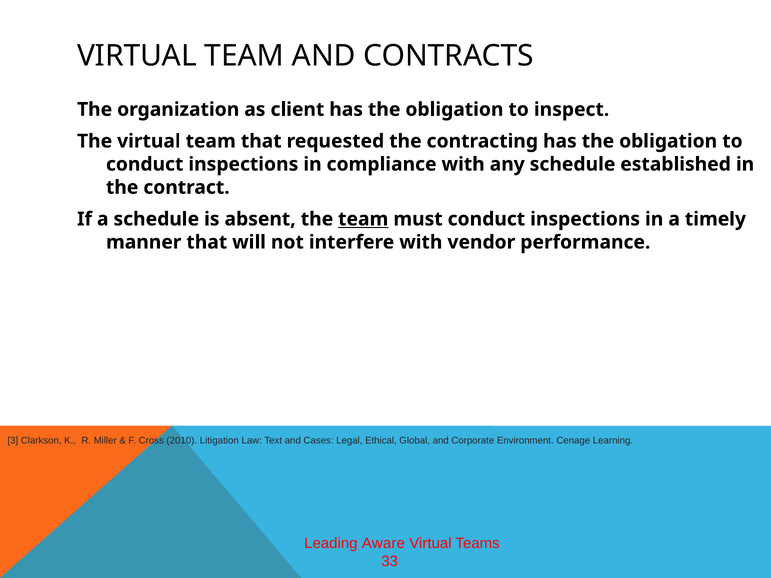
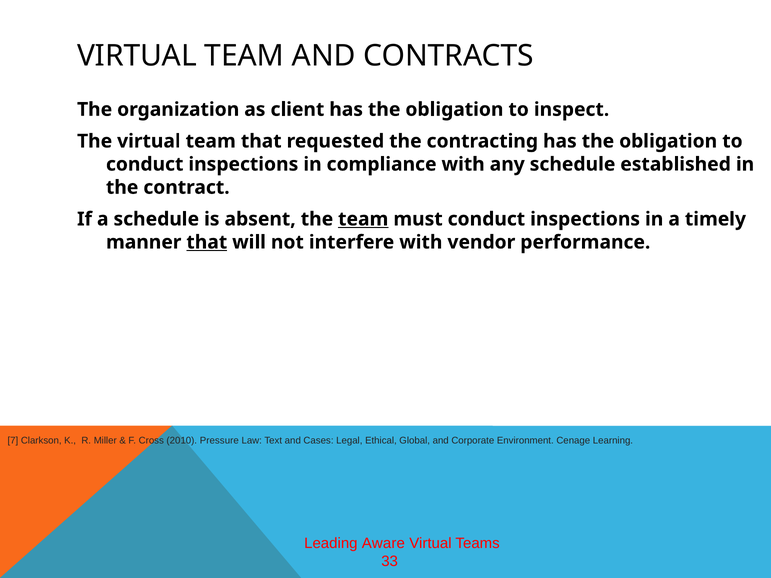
that at (207, 242) underline: none -> present
3: 3 -> 7
Litigation: Litigation -> Pressure
